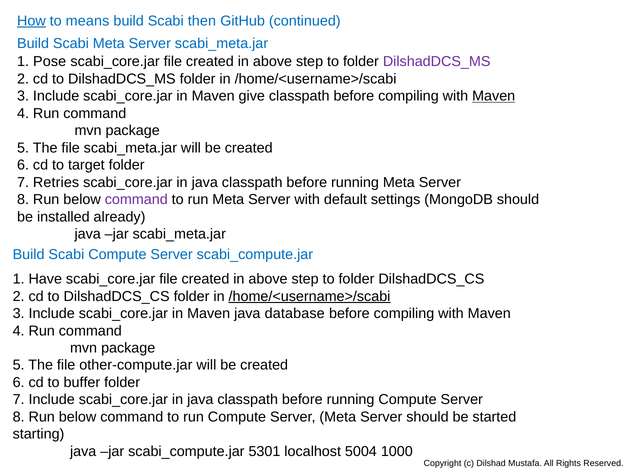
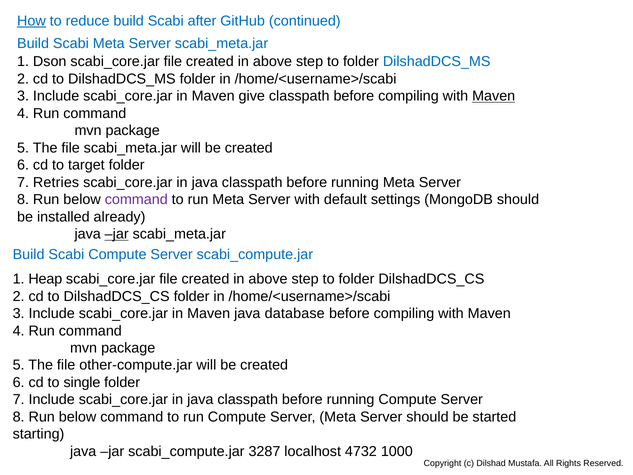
means: means -> reduce
then: then -> after
Pose: Pose -> Dson
DilshadDCS_MS at (437, 62) colour: purple -> blue
jar at (117, 234) underline: none -> present
Have: Have -> Heap
/home/<username>/scabi at (310, 296) underline: present -> none
buffer: buffer -> single
5301: 5301 -> 3287
5004: 5004 -> 4732
